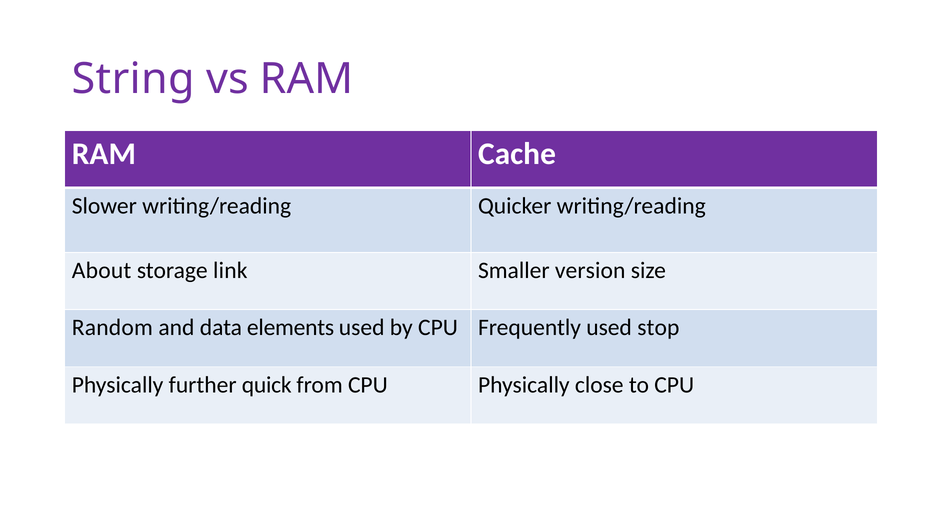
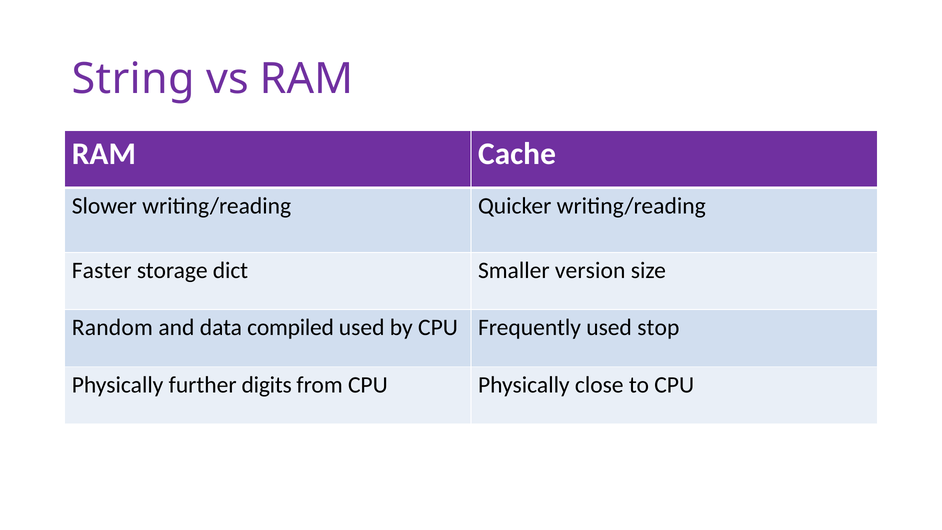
About: About -> Faster
link: link -> dict
elements: elements -> compiled
quick: quick -> digits
